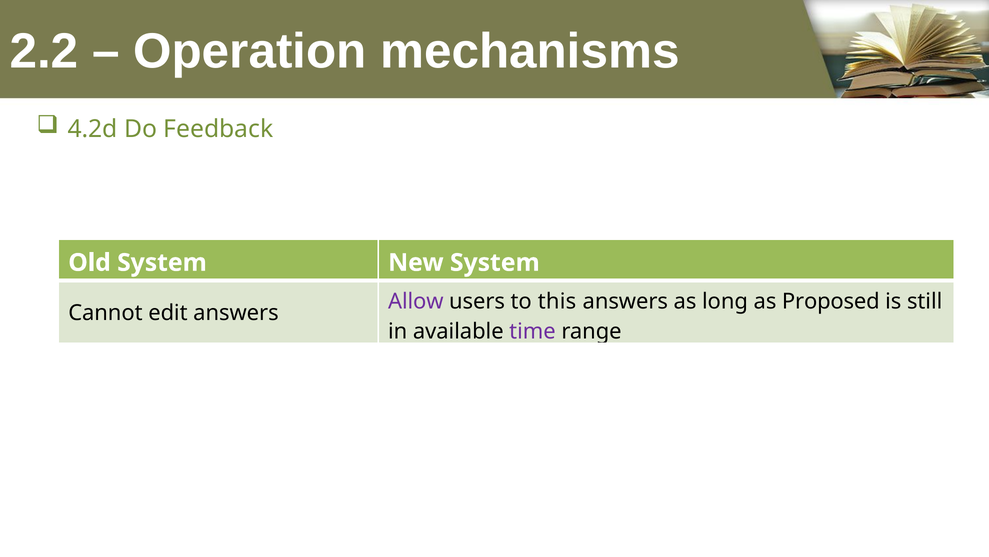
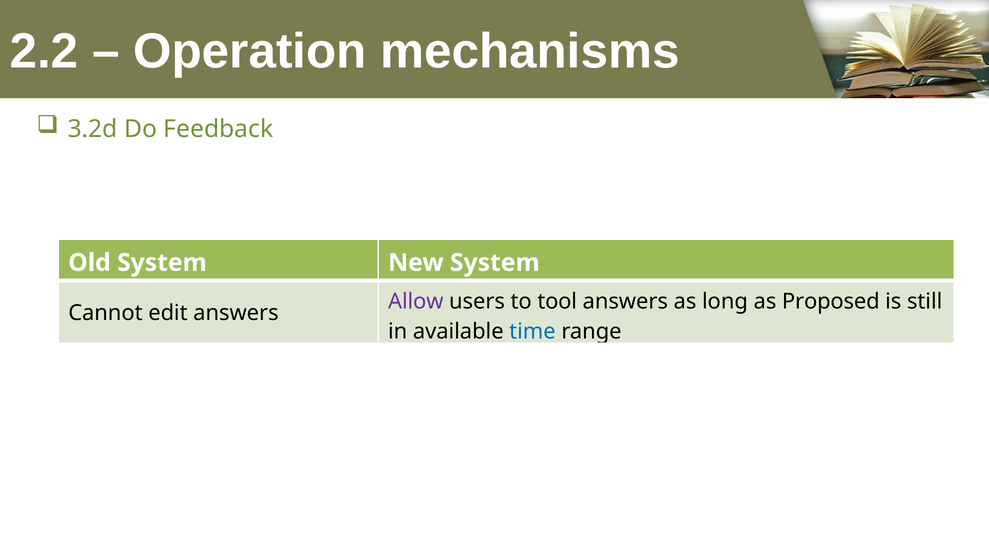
4.2d: 4.2d -> 3.2d
this: this -> tool
time colour: purple -> blue
